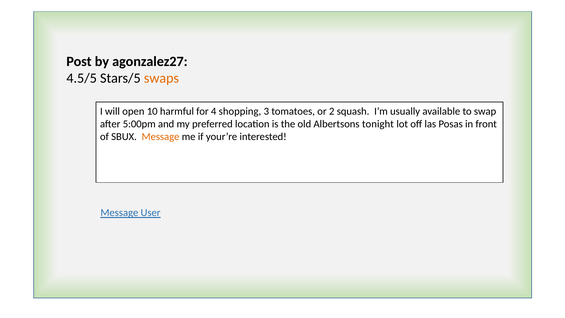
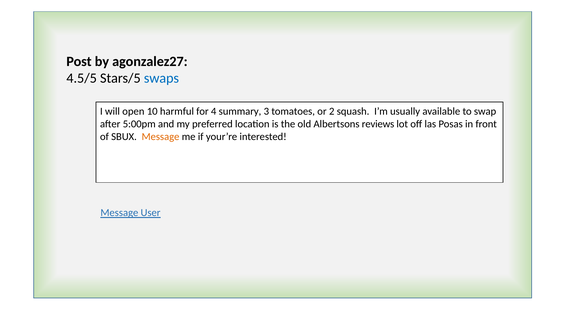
swaps colour: orange -> blue
shopping: shopping -> summary
tonight: tonight -> reviews
